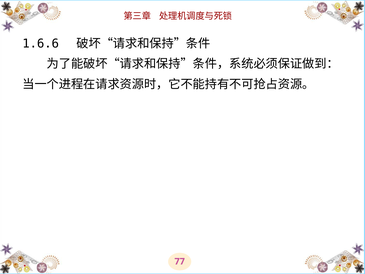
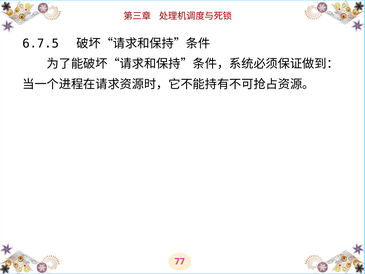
1.6.6: 1.6.6 -> 6.7.5
